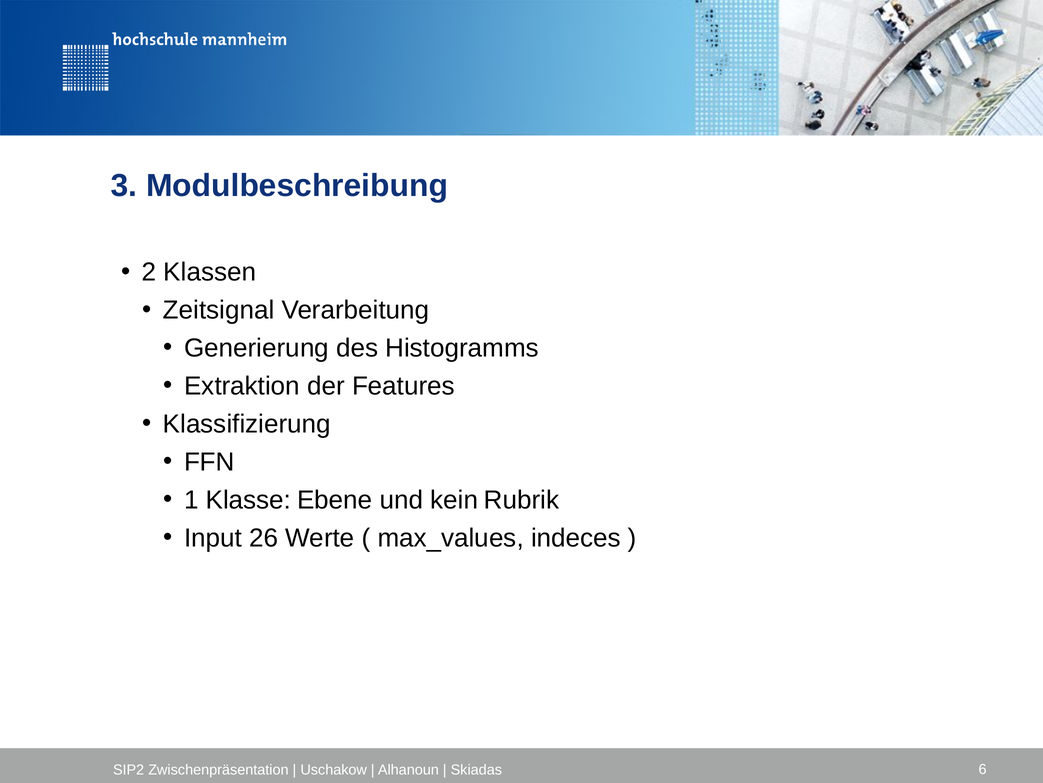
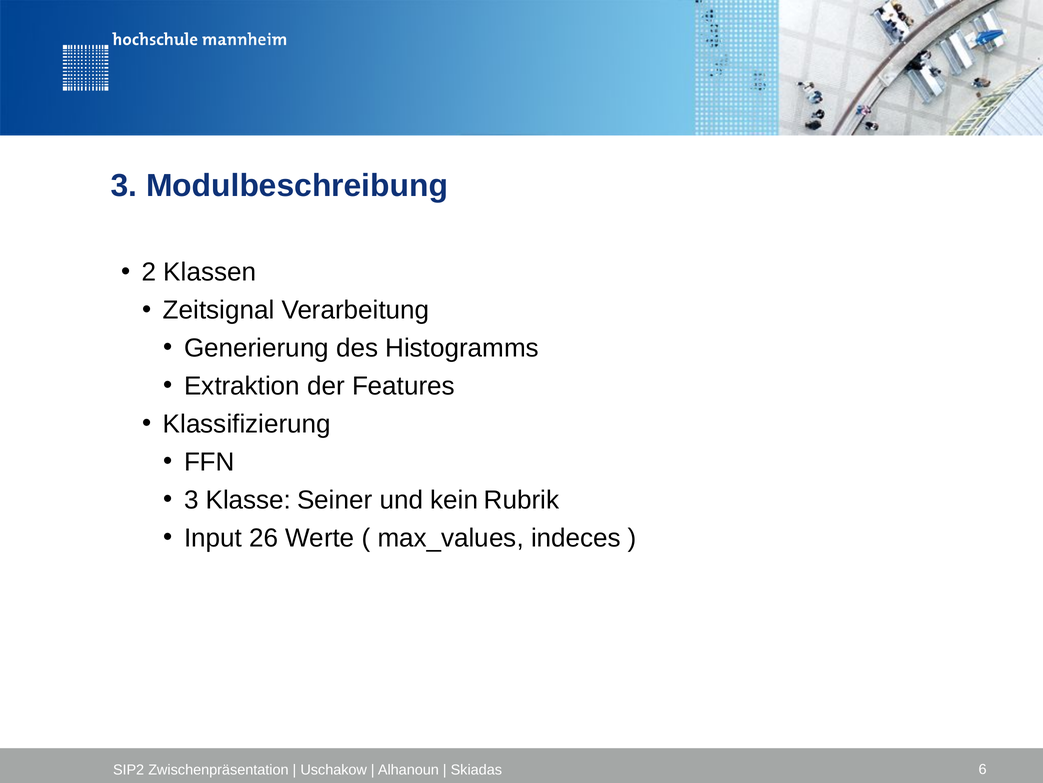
1 at (191, 500): 1 -> 3
Ebene: Ebene -> Seiner
